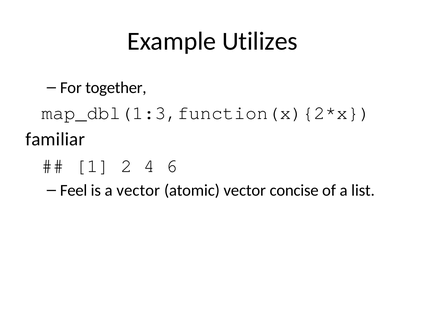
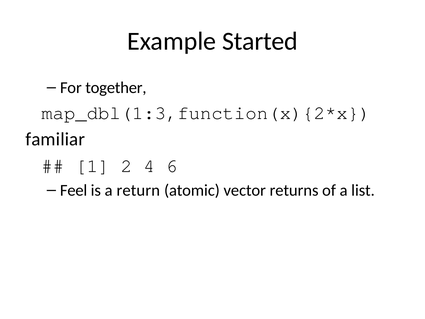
Utilizes: Utilizes -> Started
a vector: vector -> return
concise: concise -> returns
